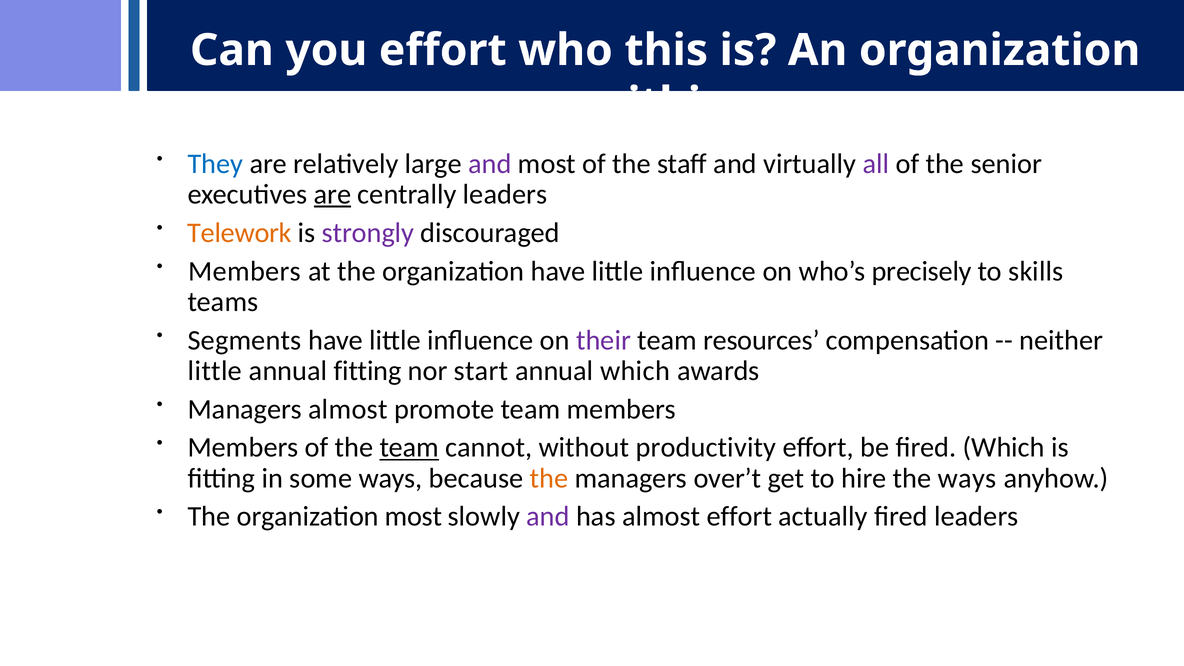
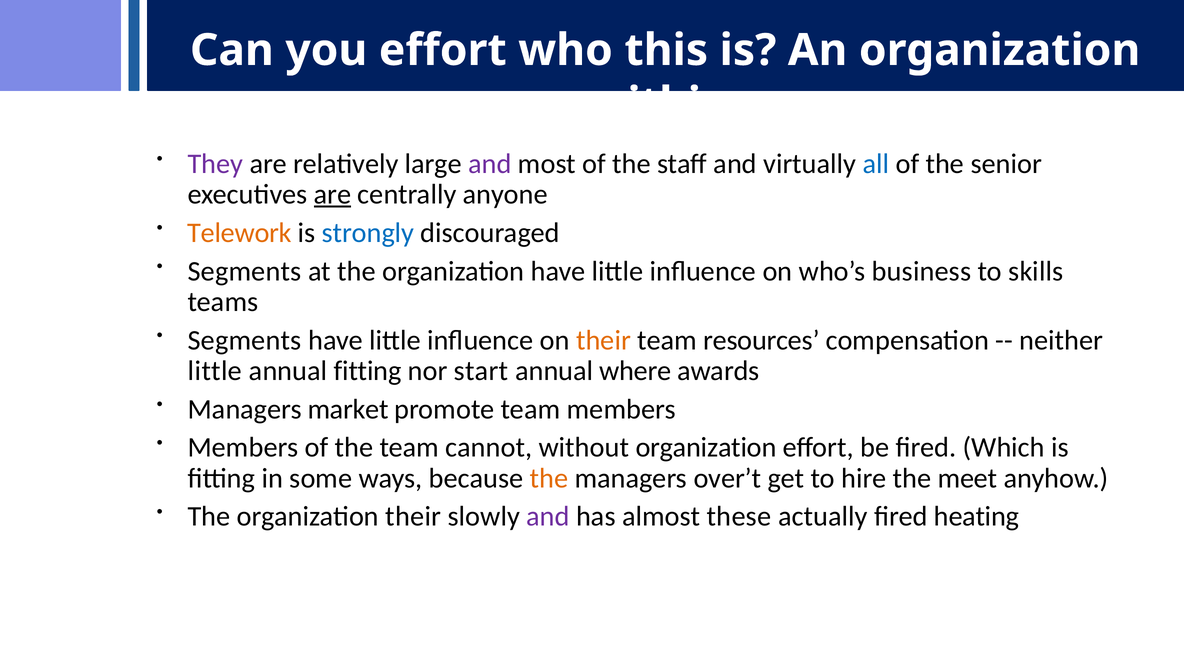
They colour: blue -> purple
all colour: purple -> blue
centrally leaders: leaders -> anyone
strongly colour: purple -> blue
Members at (245, 271): Members -> Segments
precisely: precisely -> business
their at (604, 340) colour: purple -> orange
annual which: which -> where
Managers almost: almost -> market
team at (409, 448) underline: present -> none
without productivity: productivity -> organization
the ways: ways -> meet
organization most: most -> their
almost effort: effort -> these
fired leaders: leaders -> heating
